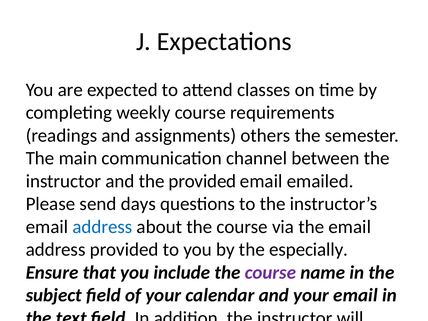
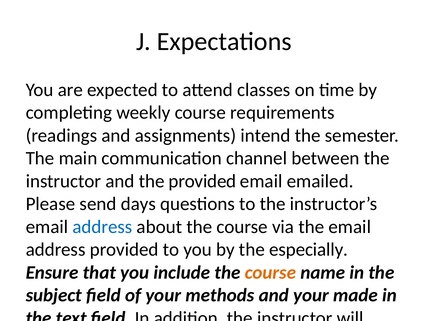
others: others -> intend
course at (270, 272) colour: purple -> orange
calendar: calendar -> methods
and your email: email -> made
